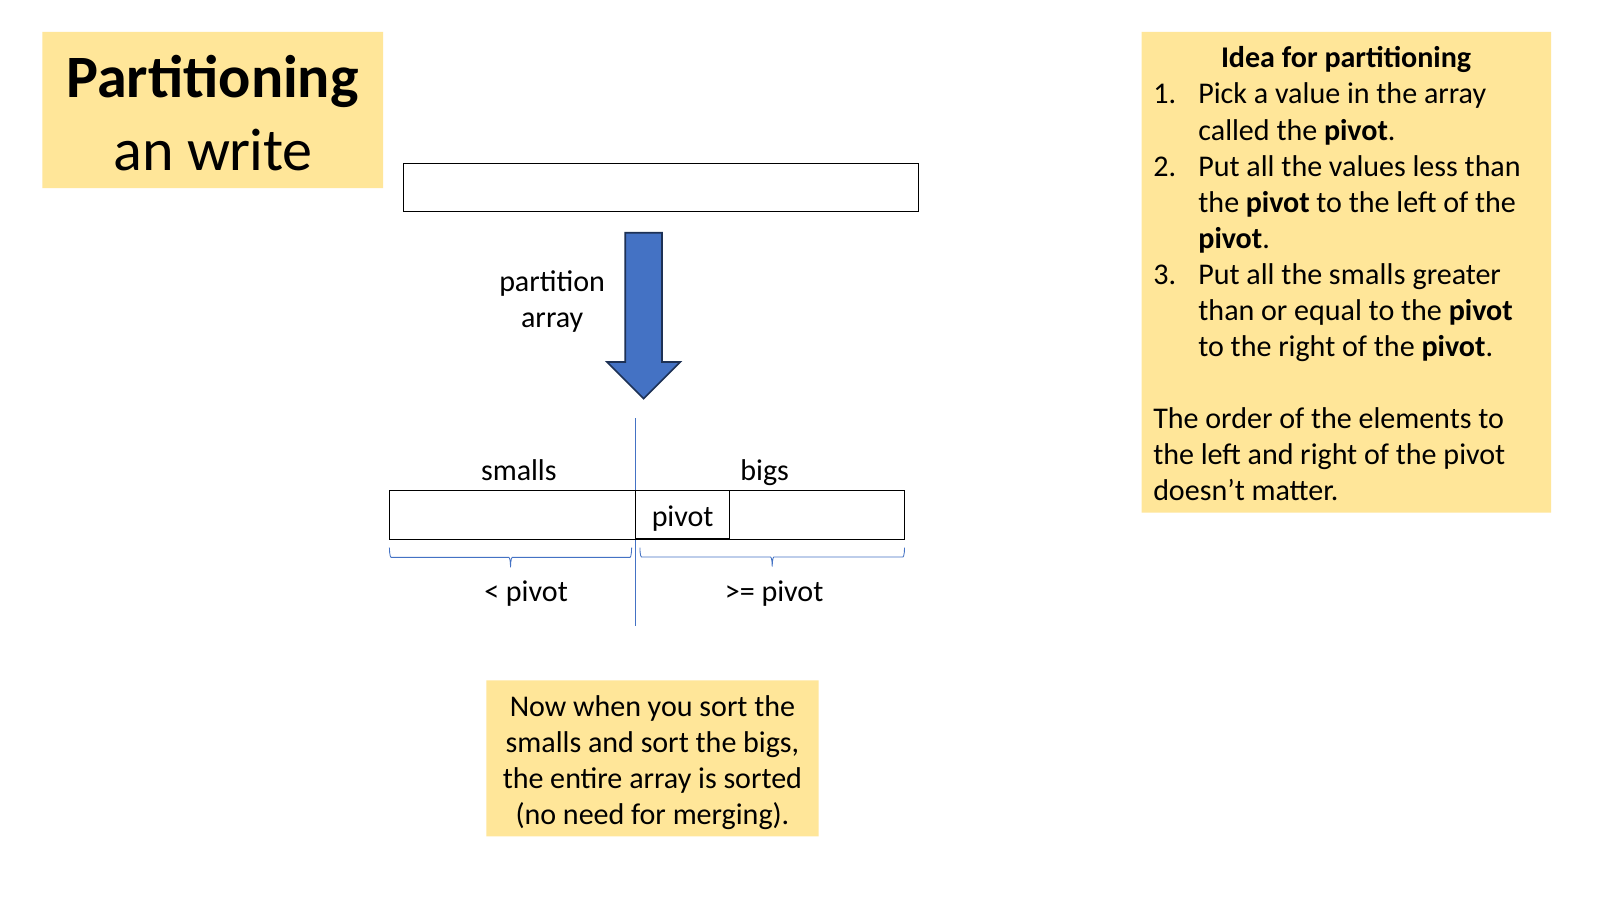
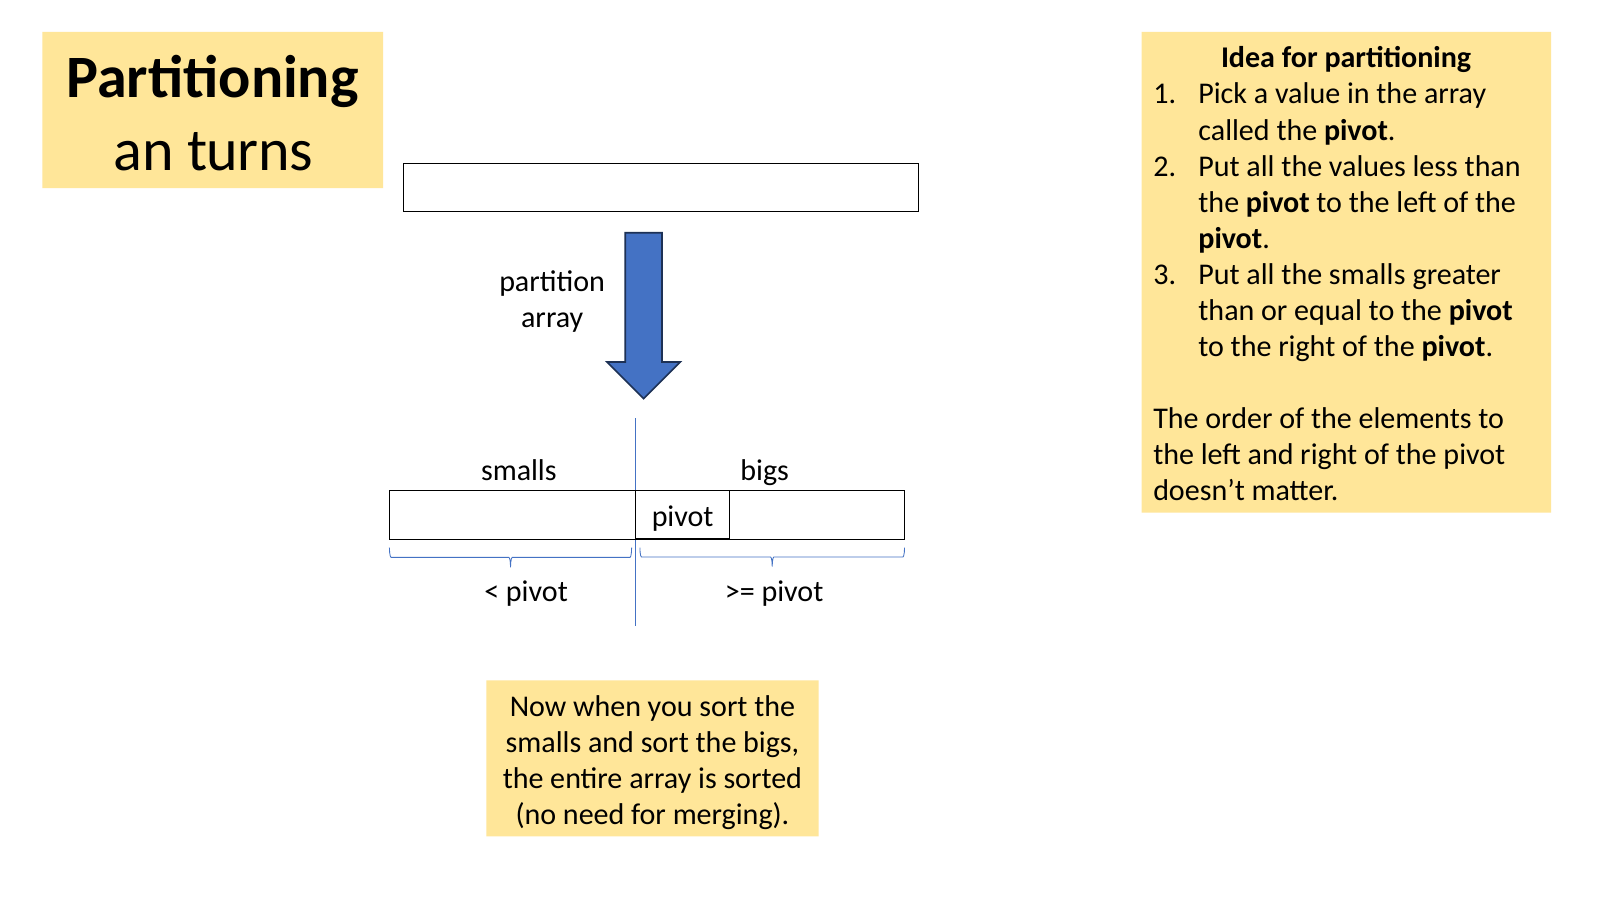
write: write -> turns
